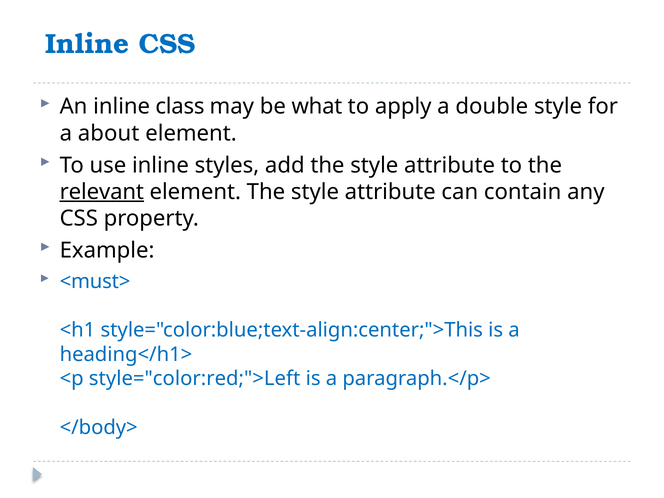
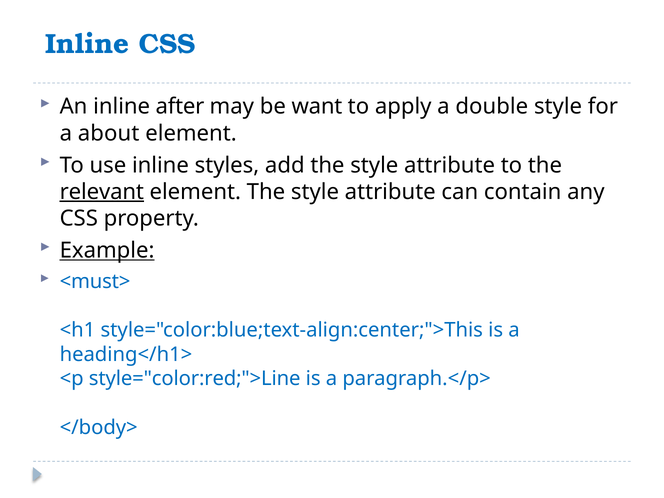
class: class -> after
what: what -> want
Example underline: none -> present
style="color:red;">Left: style="color:red;">Left -> style="color:red;">Line
